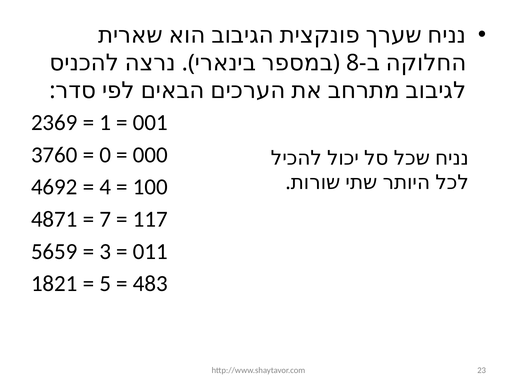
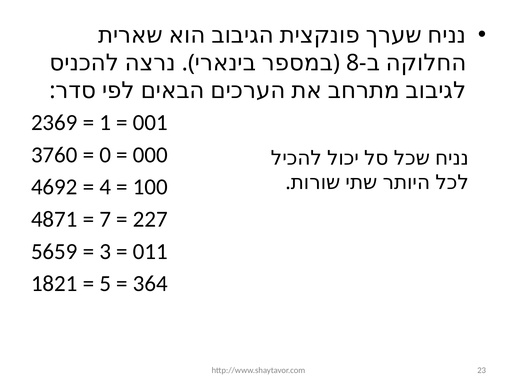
117: 117 -> 227
483: 483 -> 364
